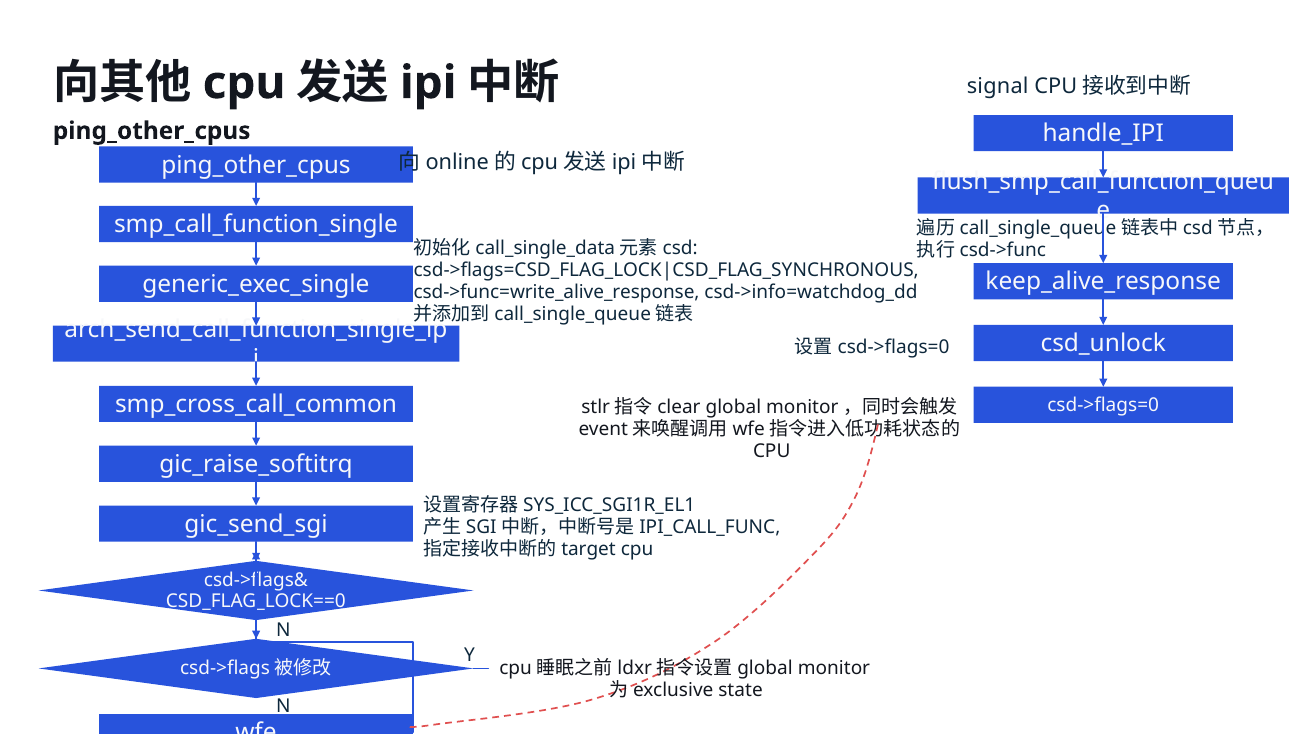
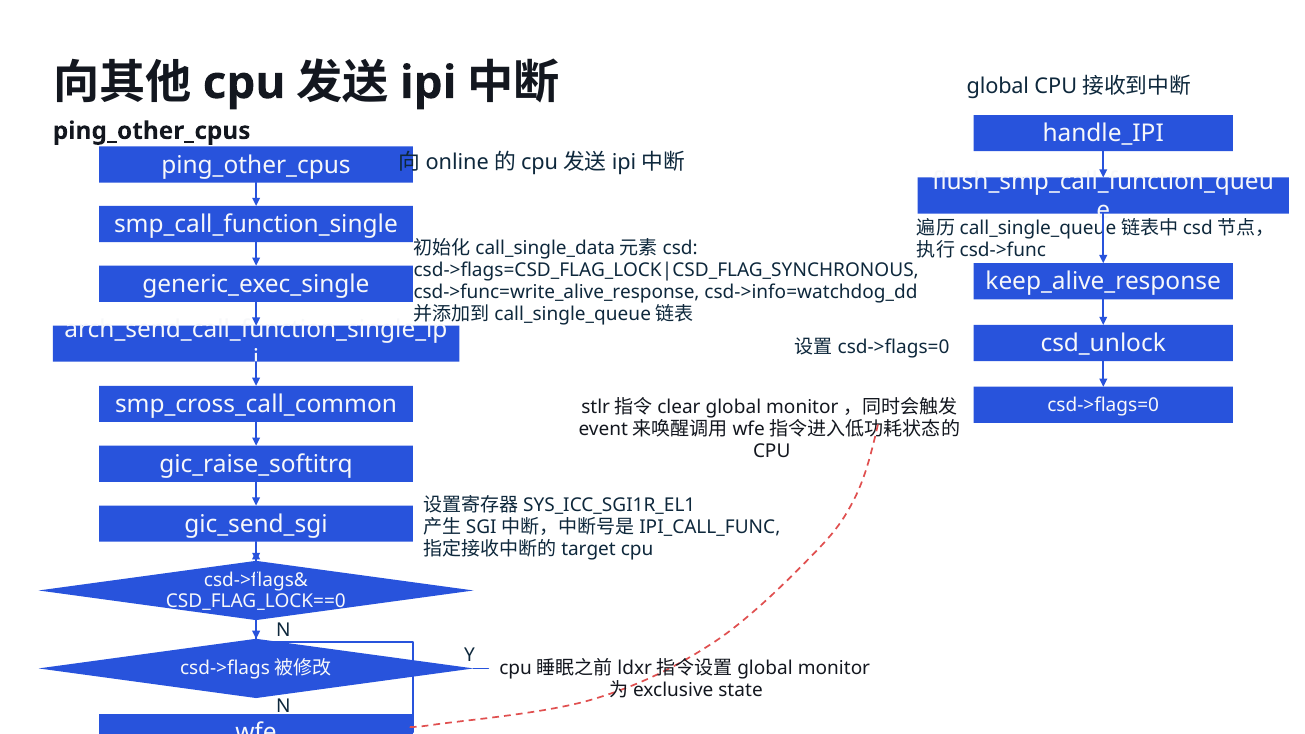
signal at (998, 86): signal -> global
